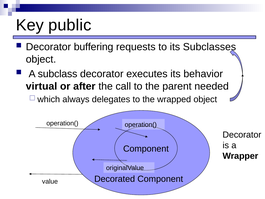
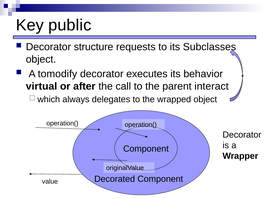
buffering: buffering -> structure
subclass: subclass -> tomodify
needed: needed -> interact
